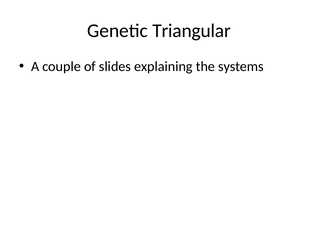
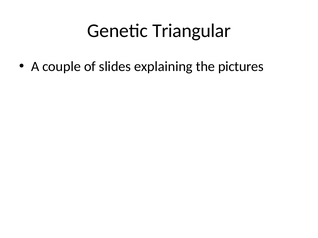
systems: systems -> pictures
